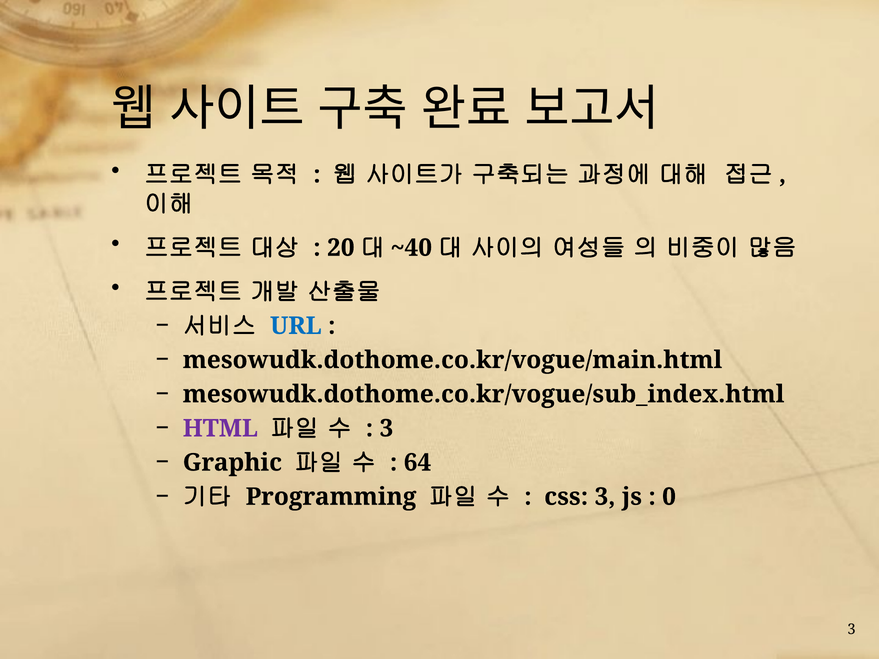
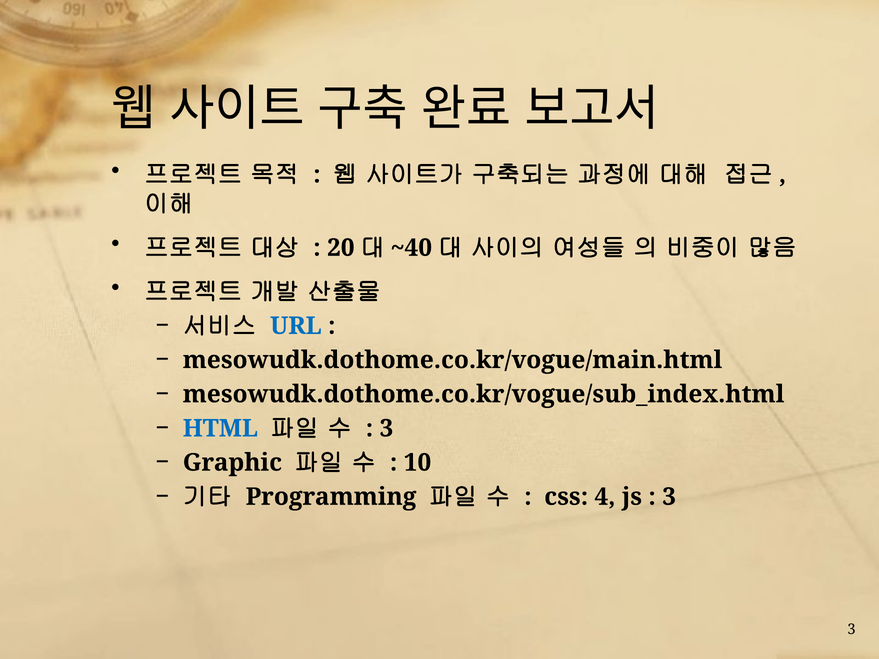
HTML colour: purple -> blue
64: 64 -> 10
css 3: 3 -> 4
0 at (669, 497): 0 -> 3
